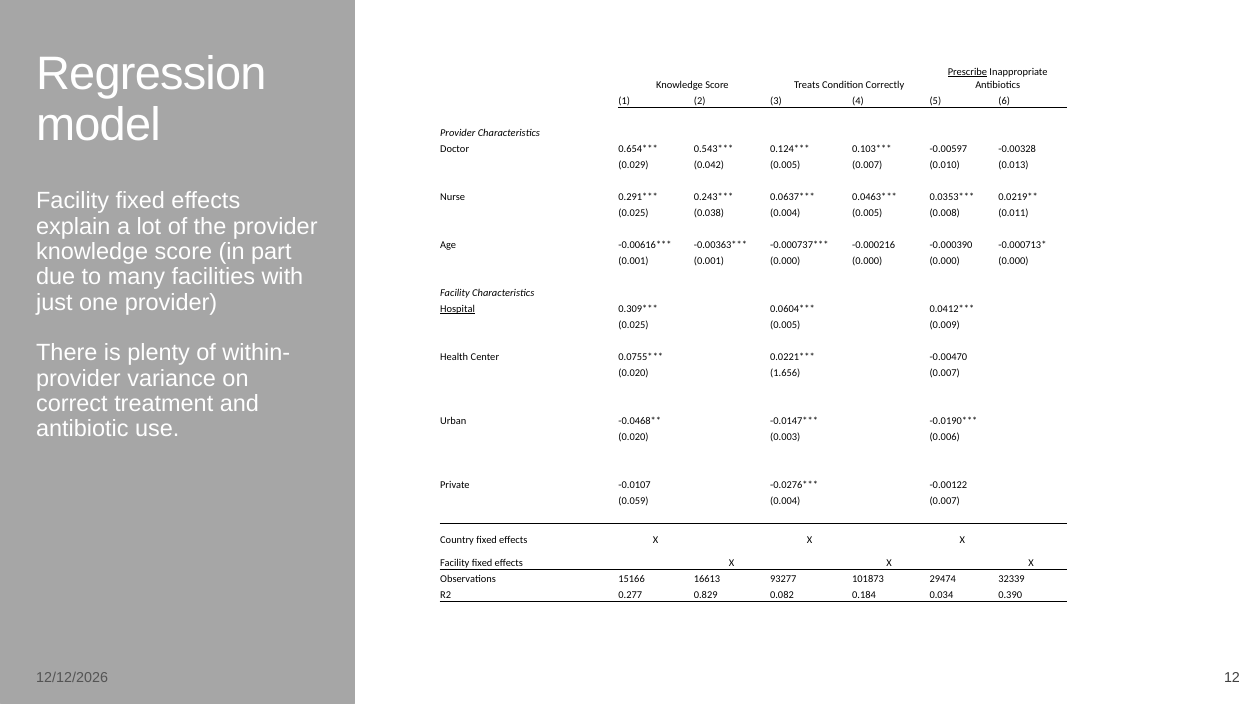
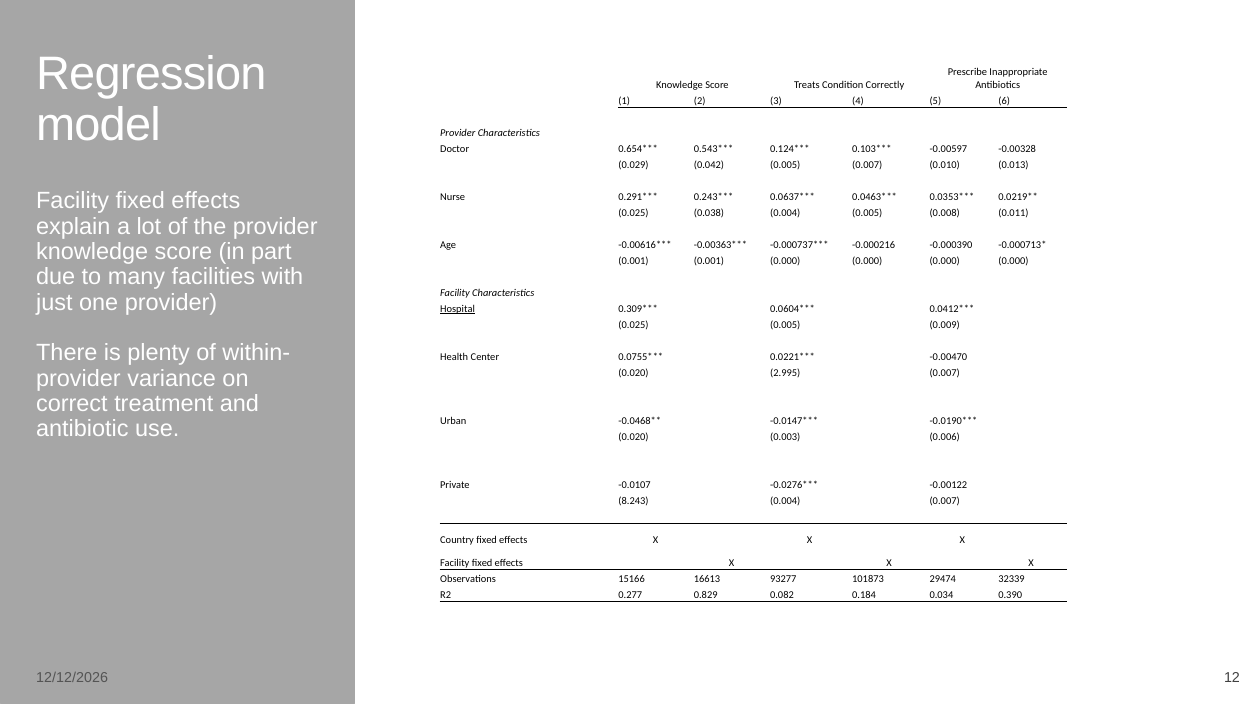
Prescribe underline: present -> none
1.656: 1.656 -> 2.995
0.059: 0.059 -> 8.243
